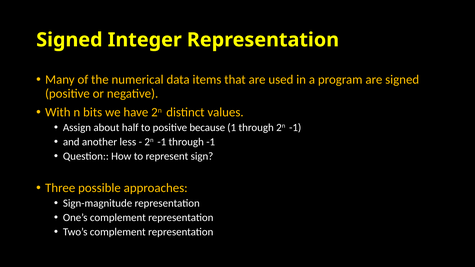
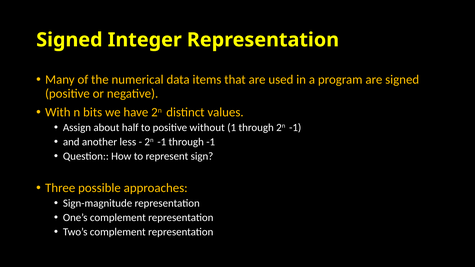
because: because -> without
